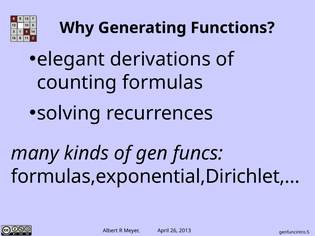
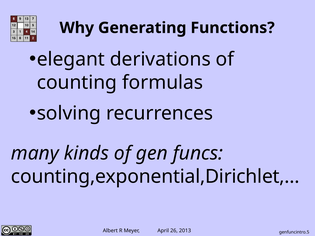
formulas,exponential,Dirichlet,…: formulas,exponential,Dirichlet,… -> counting,exponential,Dirichlet,…
